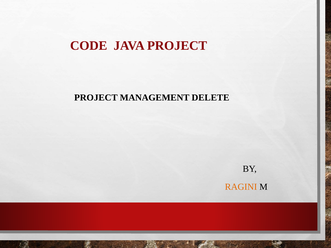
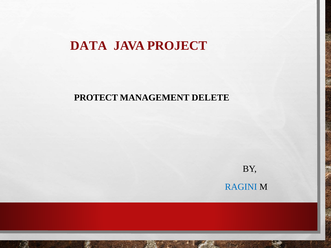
CODE: CODE -> DATA
PROJECT at (96, 98): PROJECT -> PROTECT
RAGINI colour: orange -> blue
